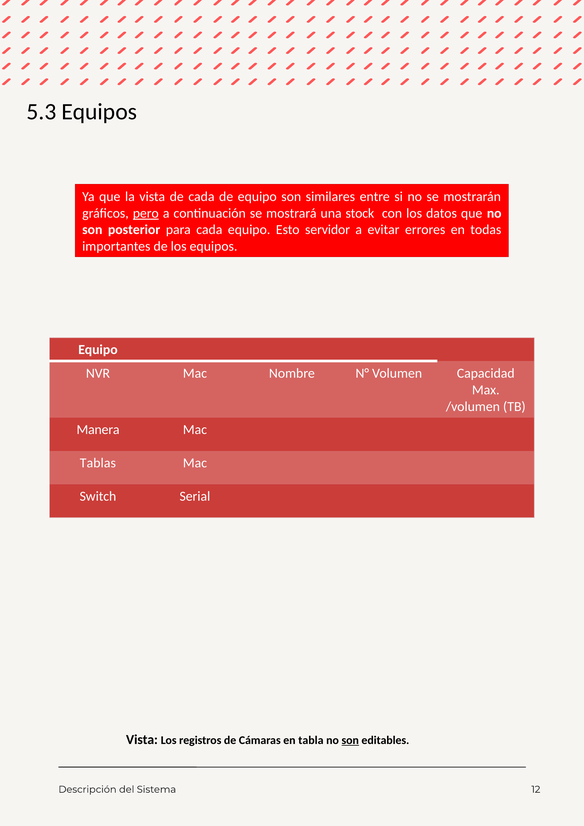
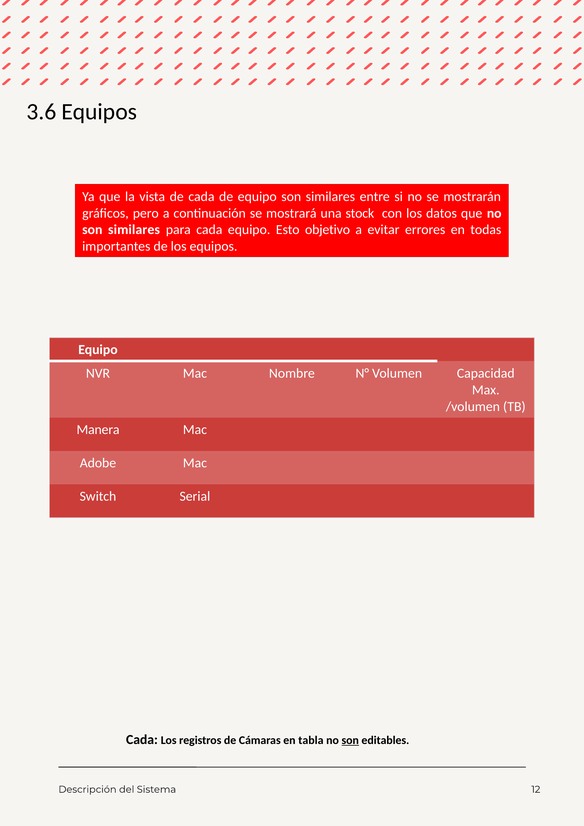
5.3: 5.3 -> 3.6
pero underline: present -> none
posterior at (134, 230): posterior -> similares
servidor: servidor -> objetivo
Tablas: Tablas -> Adobe
Vista at (142, 740): Vista -> Cada
